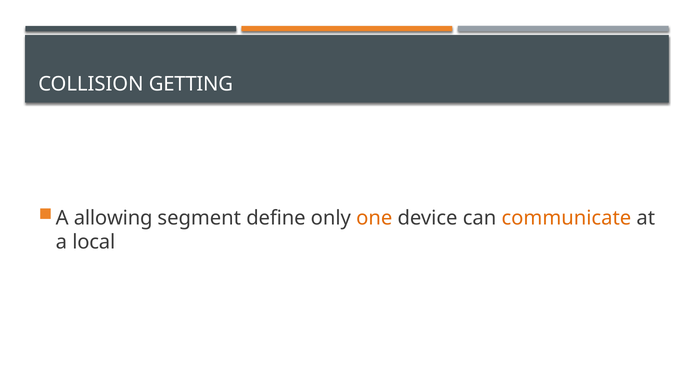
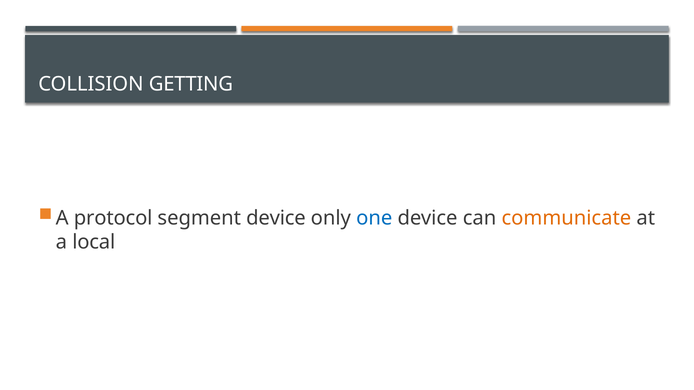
allowing: allowing -> protocol
segment define: define -> device
one colour: orange -> blue
